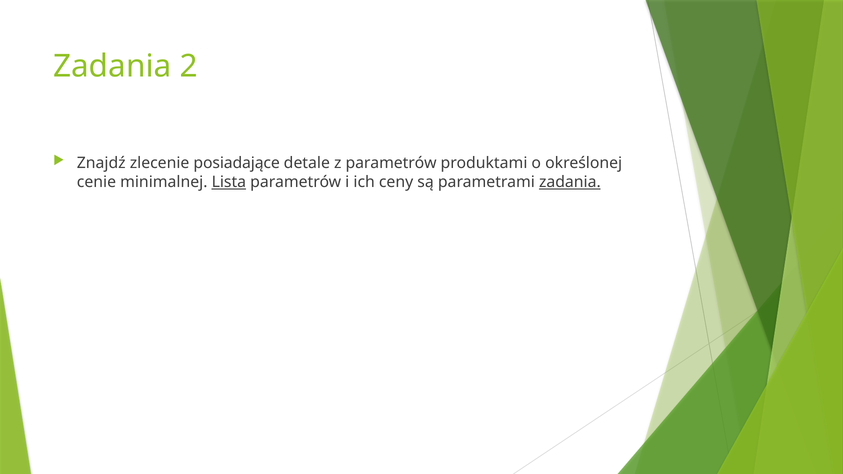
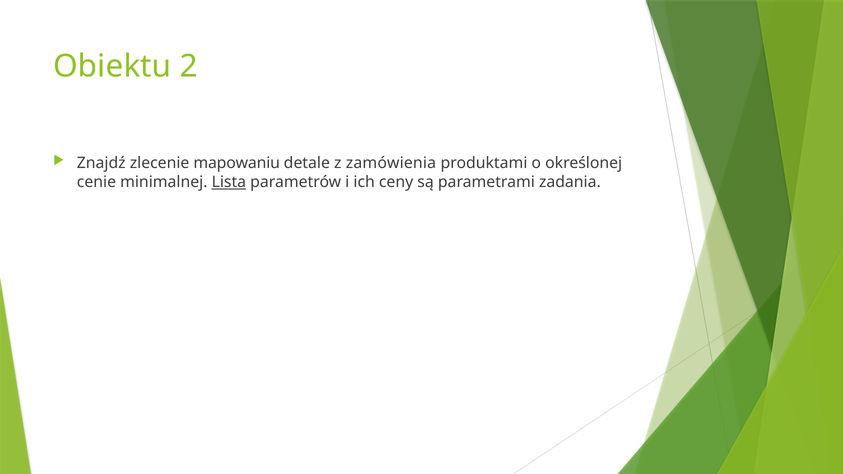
Zadania at (112, 66): Zadania -> Obiektu
posiadające: posiadające -> mapowaniu
z parametrów: parametrów -> zamówienia
zadania at (570, 182) underline: present -> none
